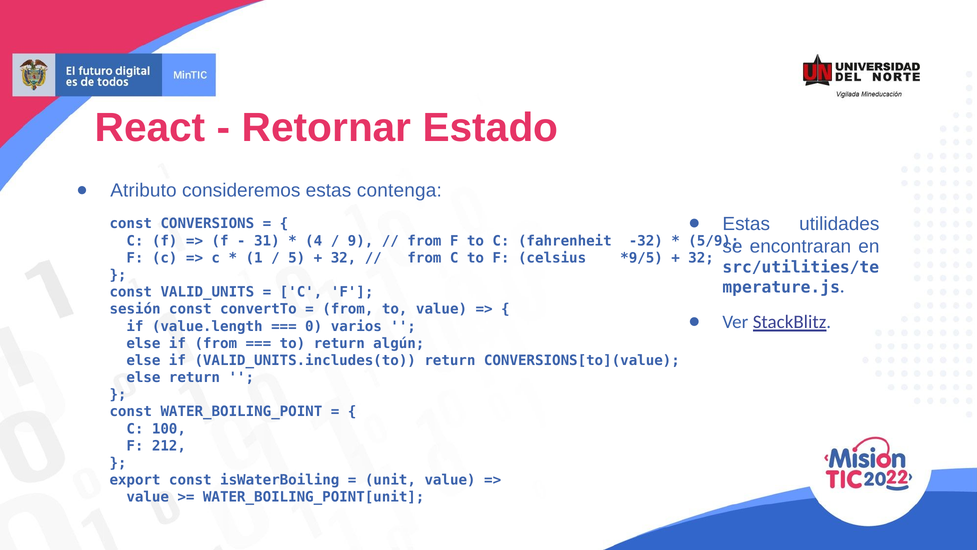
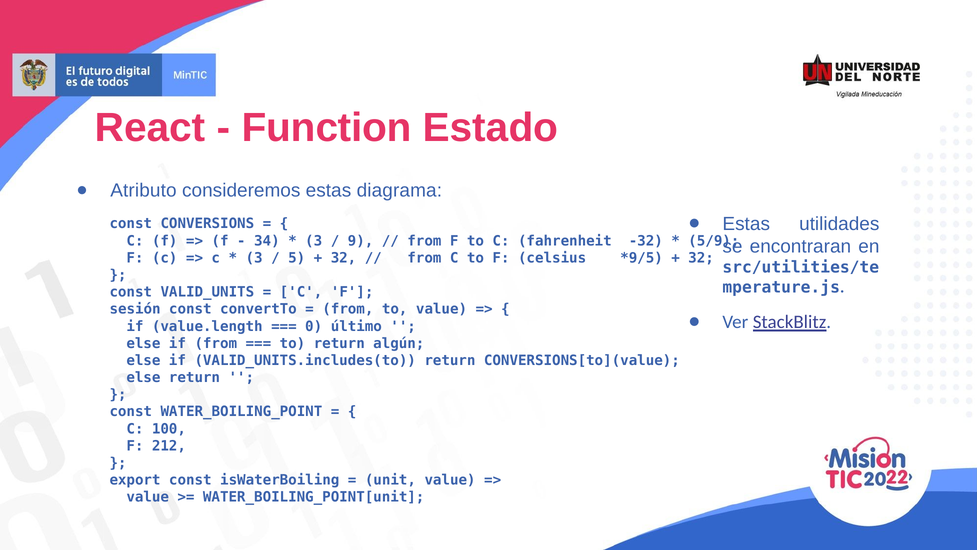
Retornar: Retornar -> Function
contenga: contenga -> diagrama
31: 31 -> 34
4 at (314, 241): 4 -> 3
1 at (254, 258): 1 -> 3
varios: varios -> último
